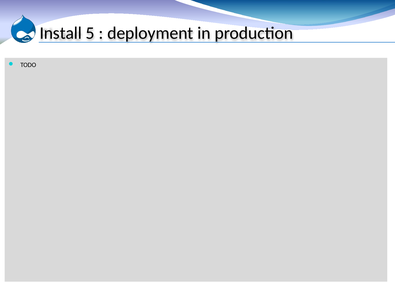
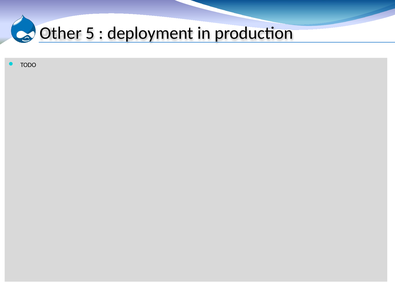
Install: Install -> Other
